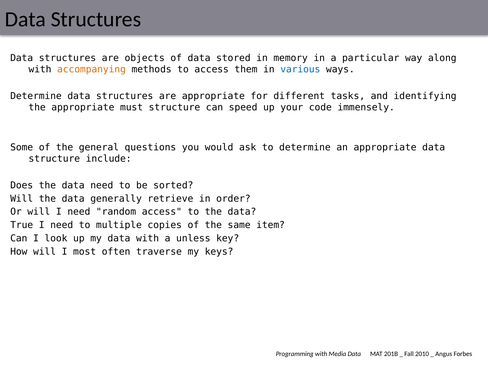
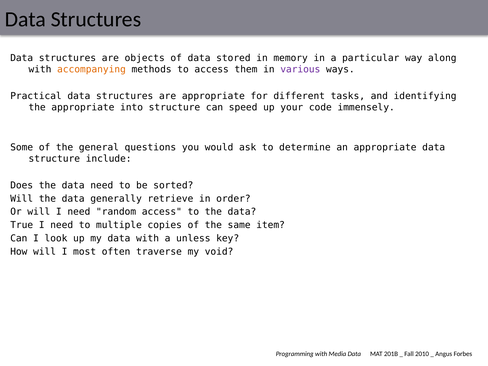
various colour: blue -> purple
Determine at (36, 96): Determine -> Practical
must: must -> into
keys: keys -> void
